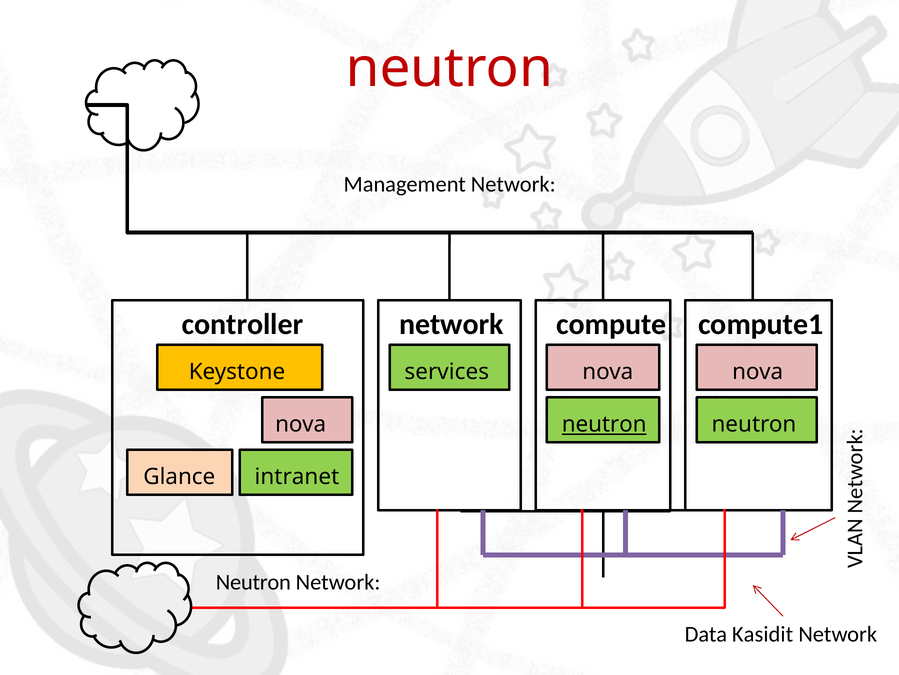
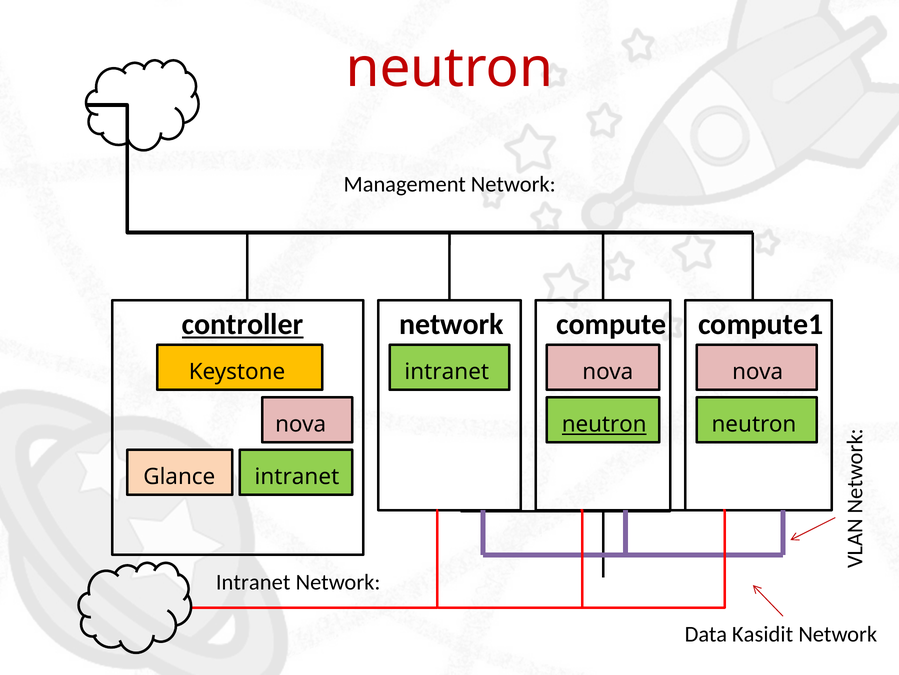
controller underline: none -> present
services at (447, 372): services -> intranet
Neutron at (253, 581): Neutron -> Intranet
